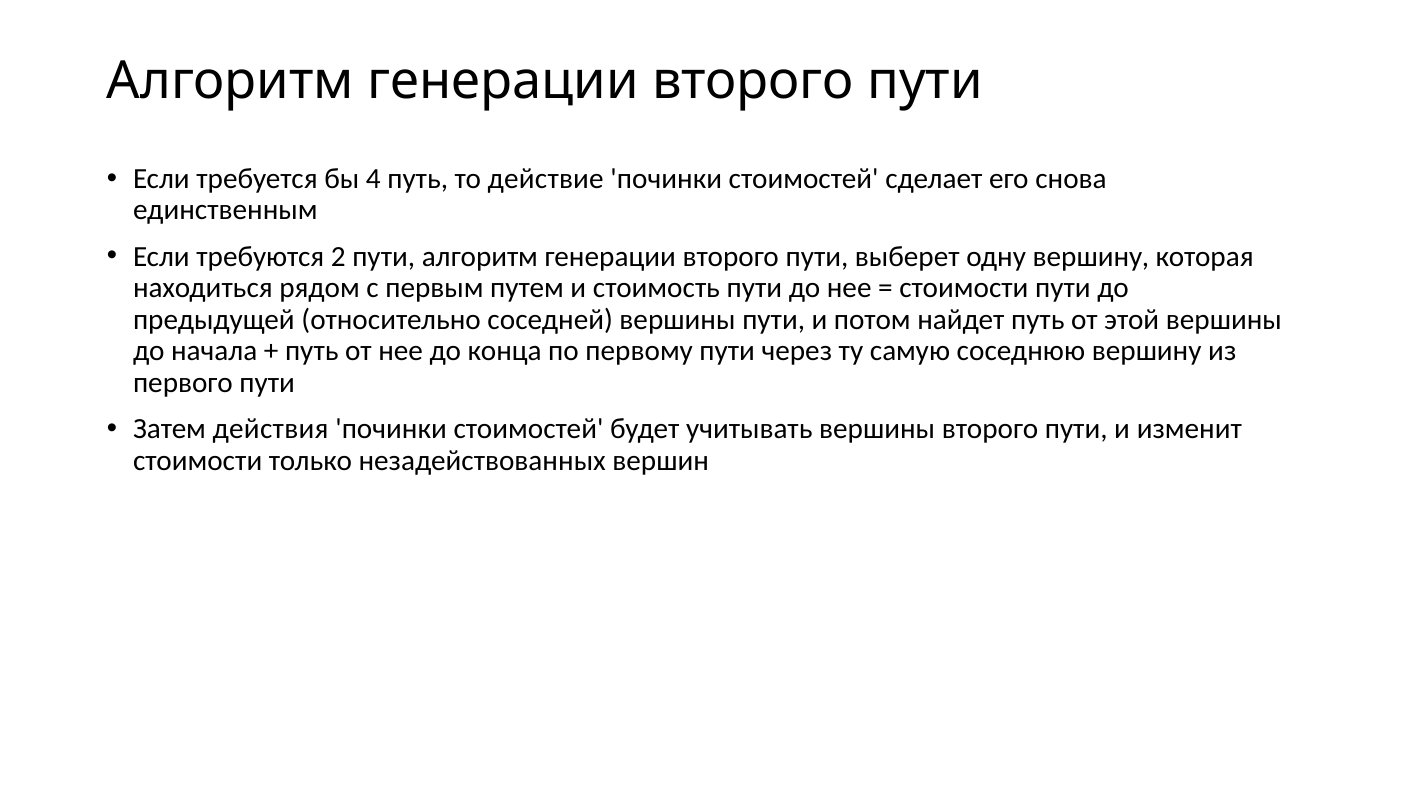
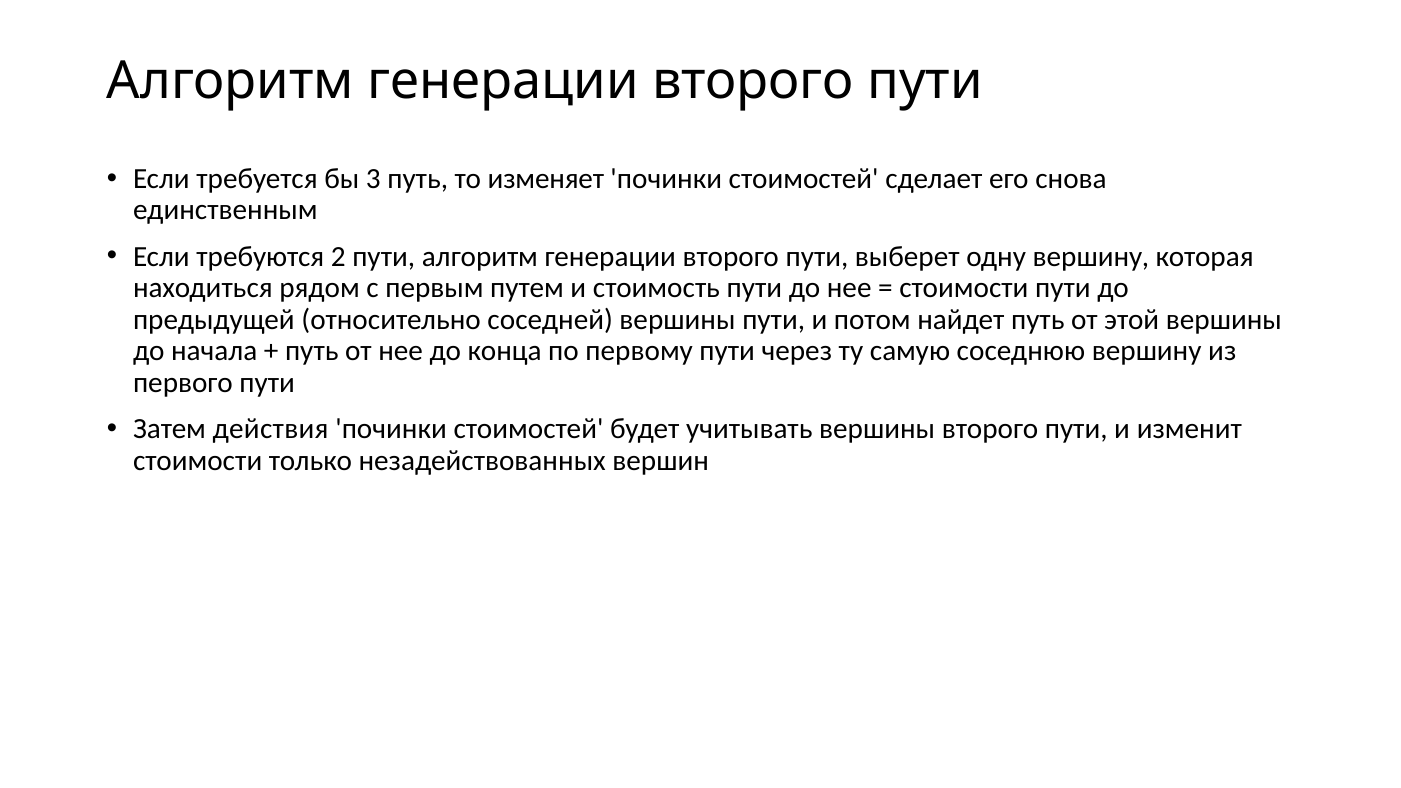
4: 4 -> 3
действие: действие -> изменяет
